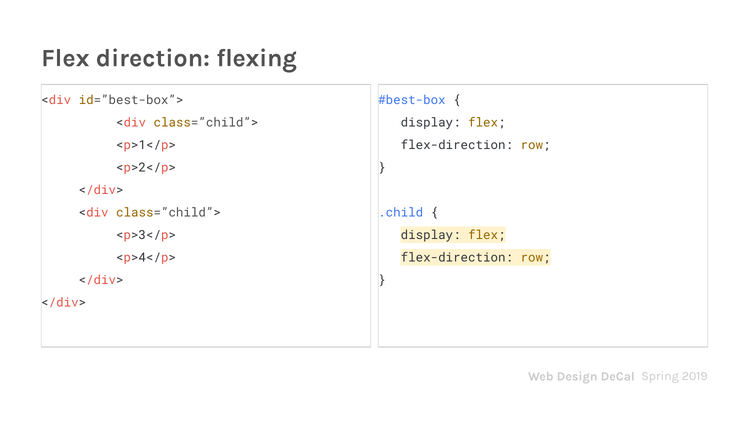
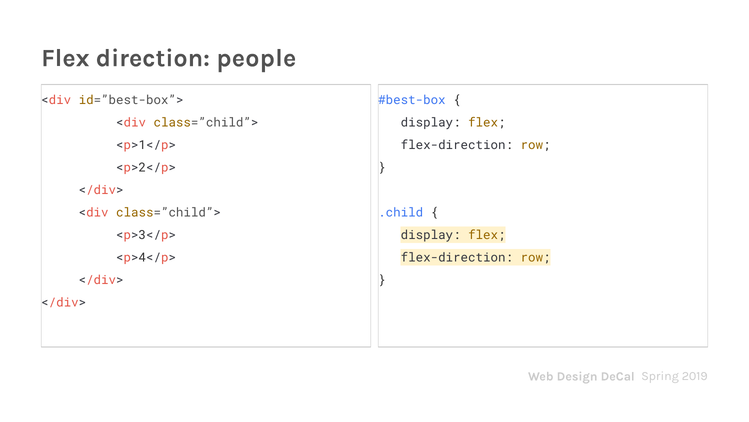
flexing: flexing -> people
